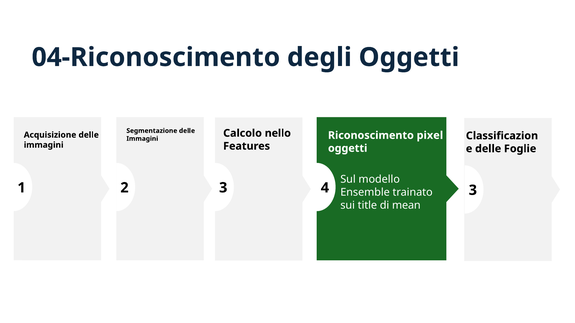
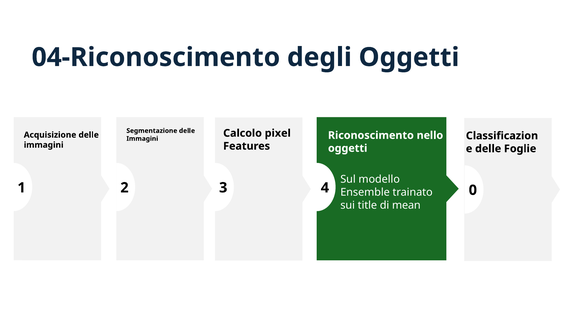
pixel: pixel -> nello
nello: nello -> pixel
4 3: 3 -> 0
